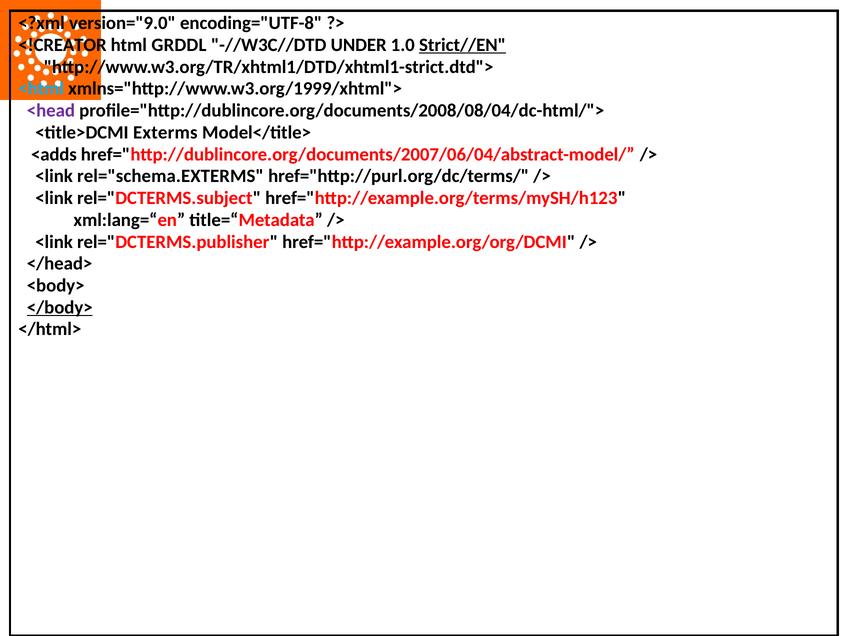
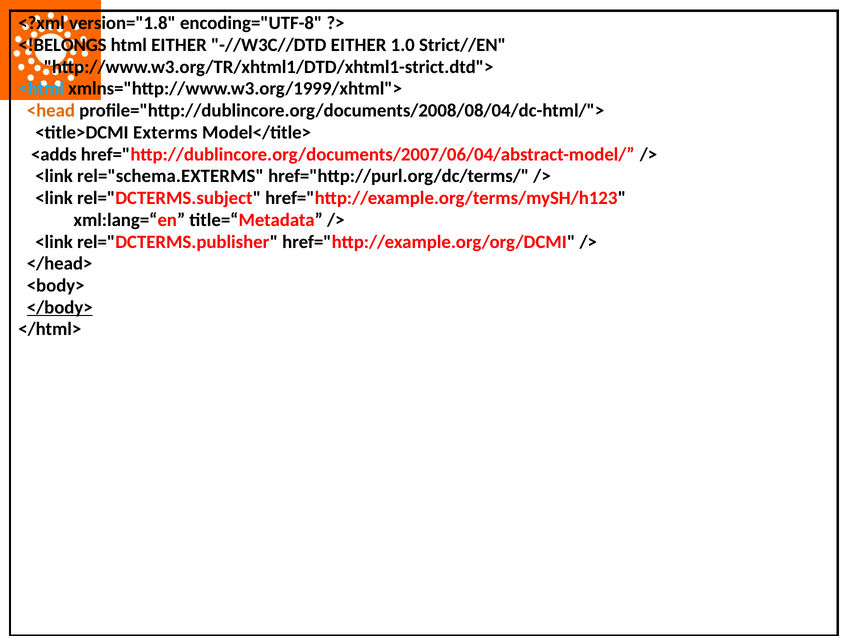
version="9.0: version="9.0 -> version="1.8
<!CREATOR: <!CREATOR -> <!BELONGS
html GRDDL: GRDDL -> EITHER
-//W3C//DTD UNDER: UNDER -> EITHER
Strict//EN underline: present -> none
<head colour: purple -> orange
